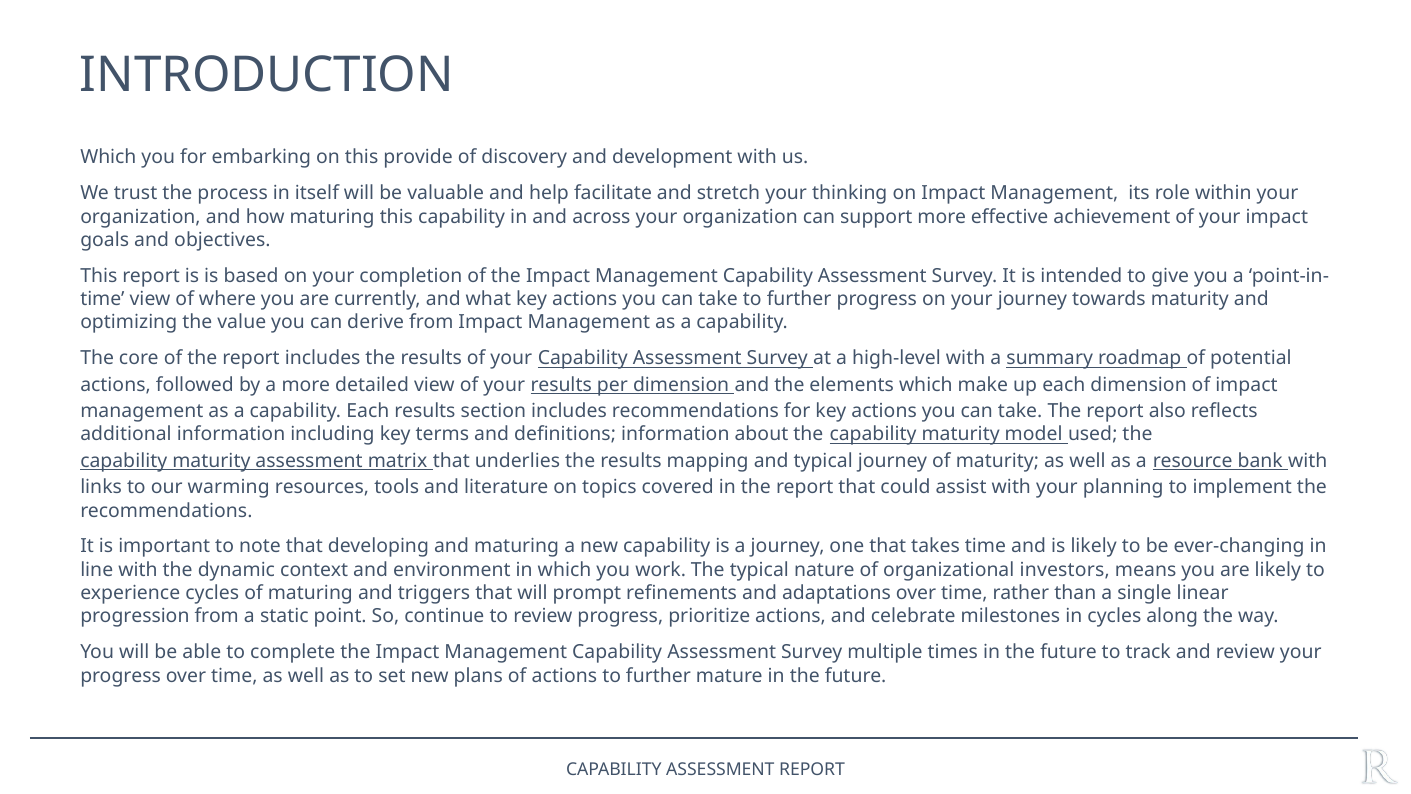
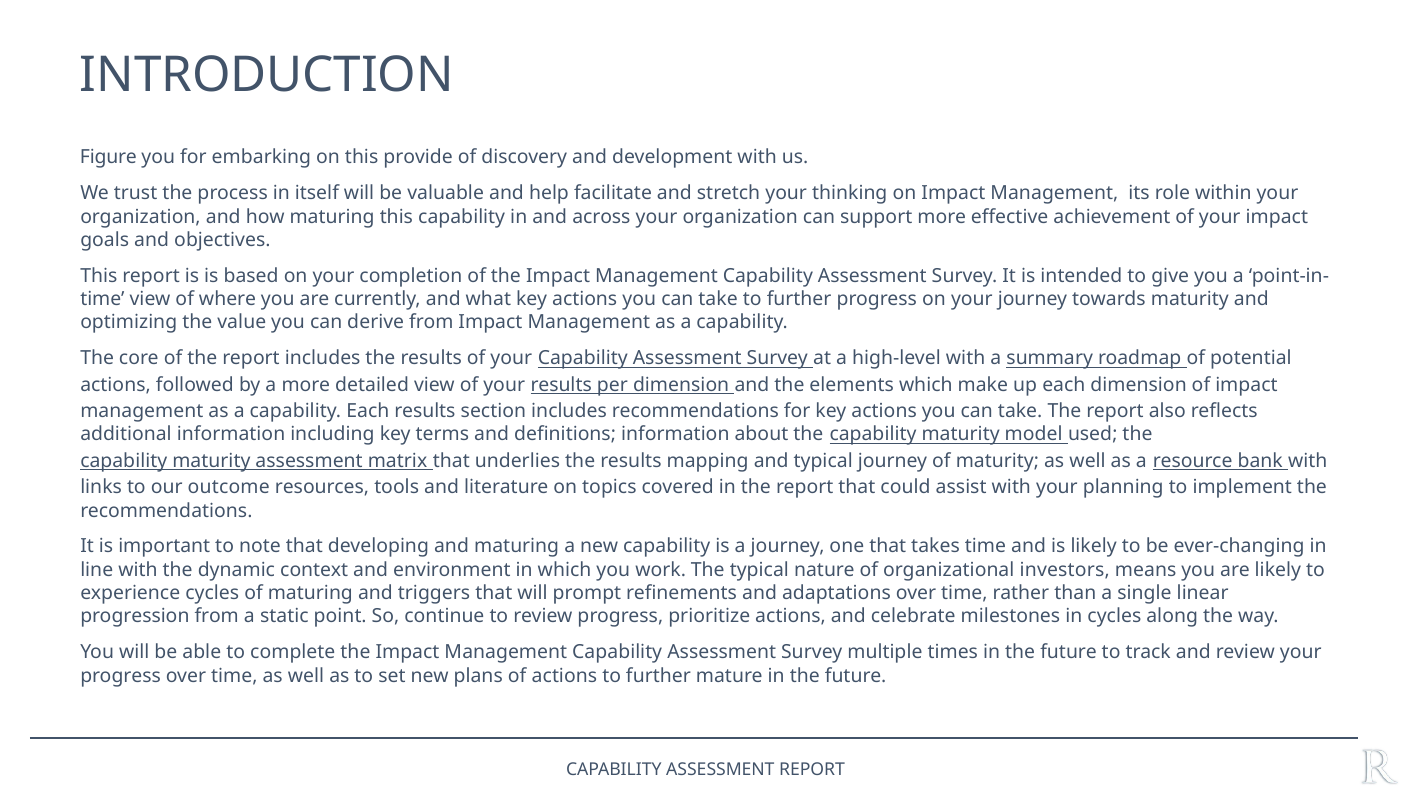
Which at (108, 157): Which -> Figure
warming: warming -> outcome
